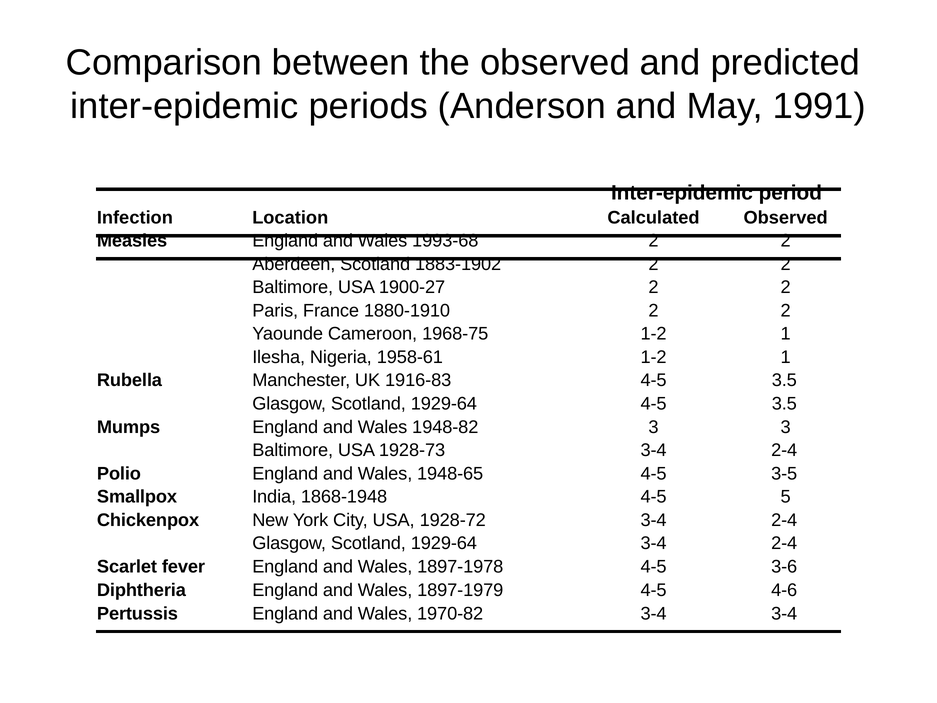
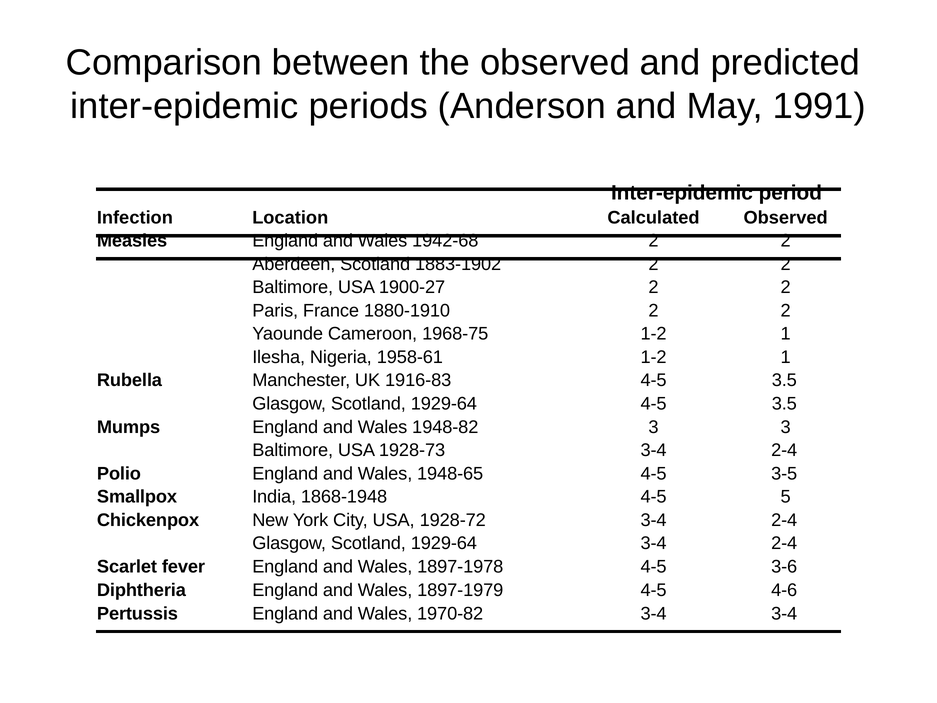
1993-68: 1993-68 -> 1942-68
